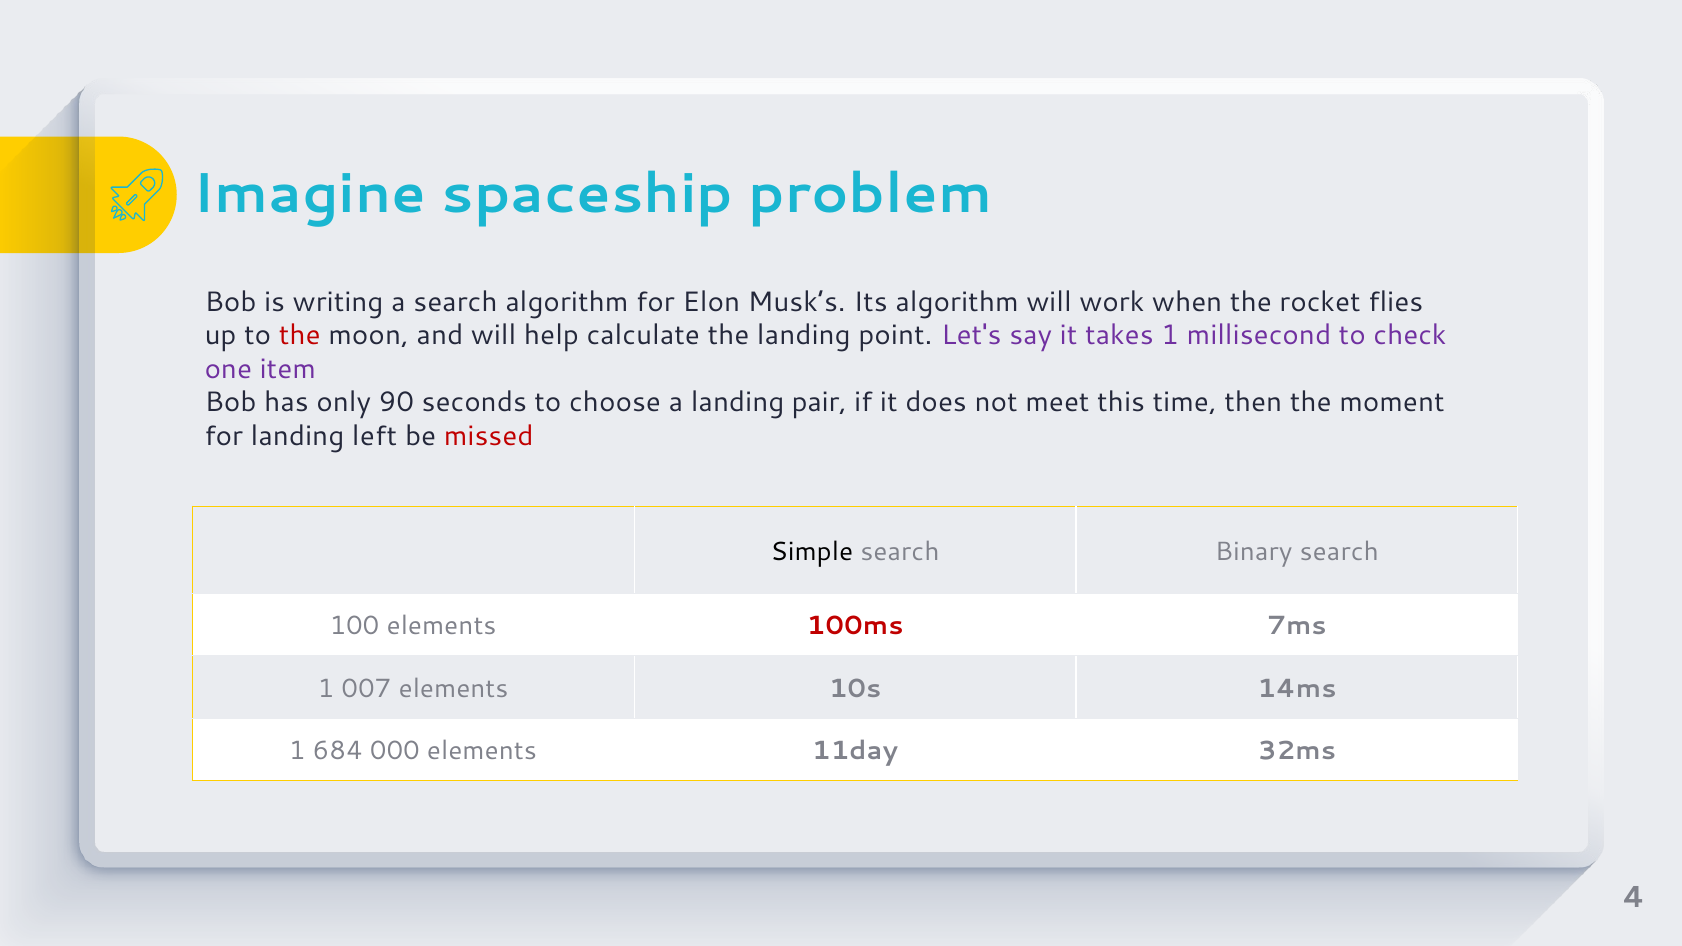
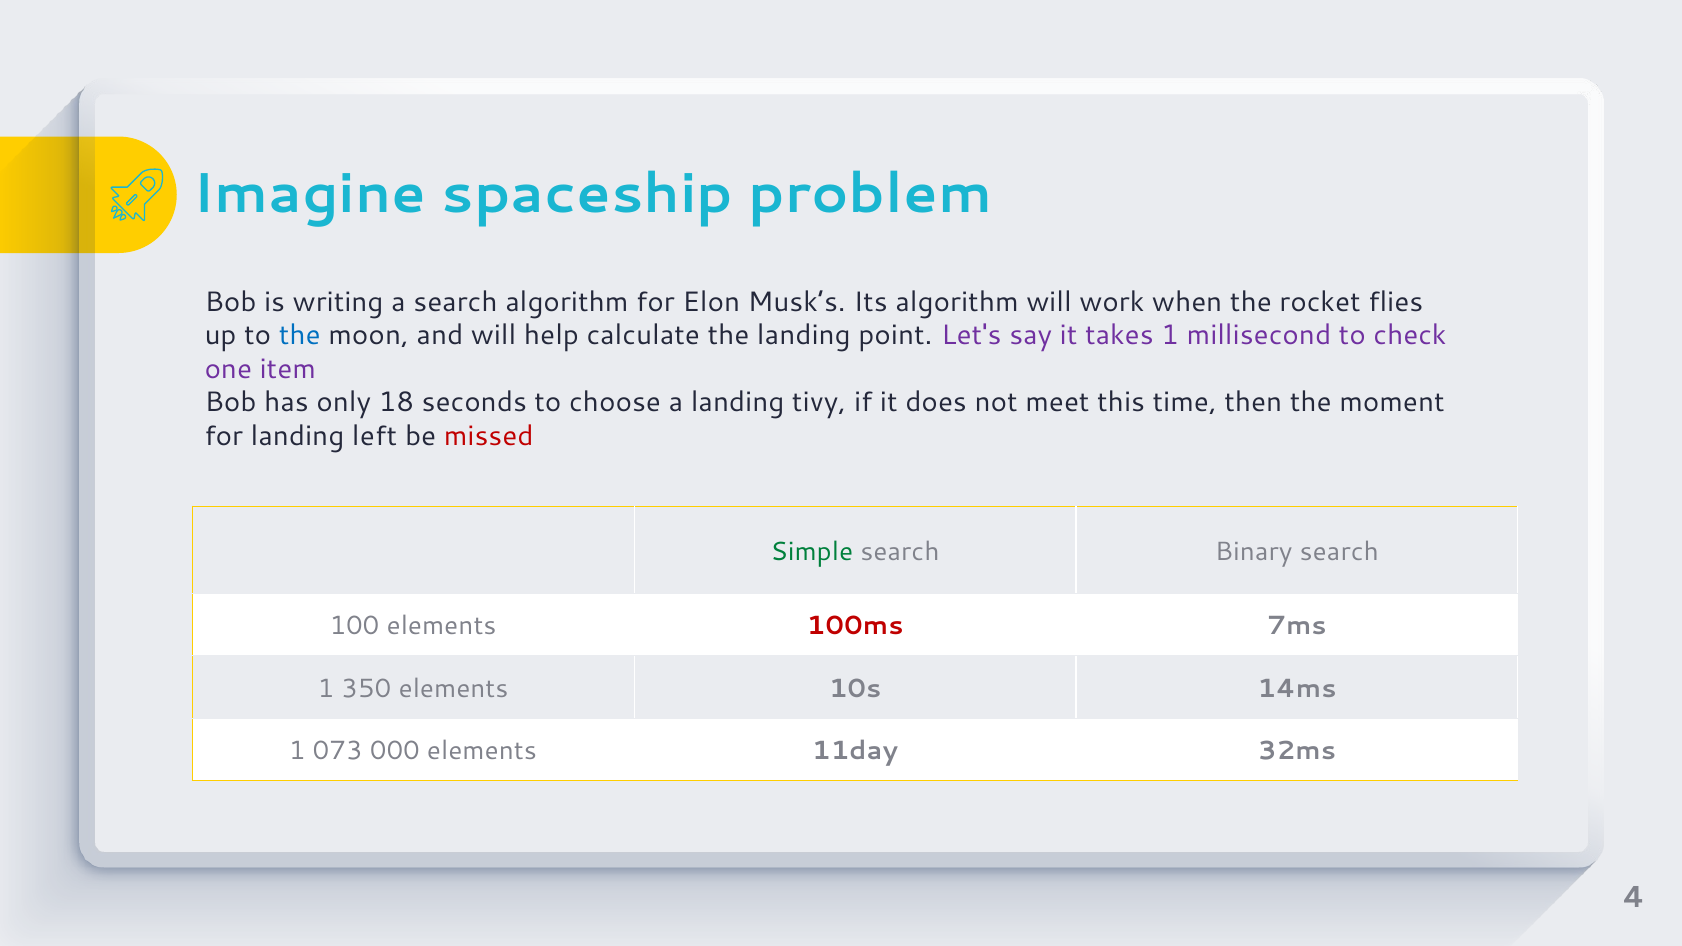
the at (300, 335) colour: red -> blue
90: 90 -> 18
pair: pair -> tivy
Simple colour: black -> green
007: 007 -> 350
684: 684 -> 073
